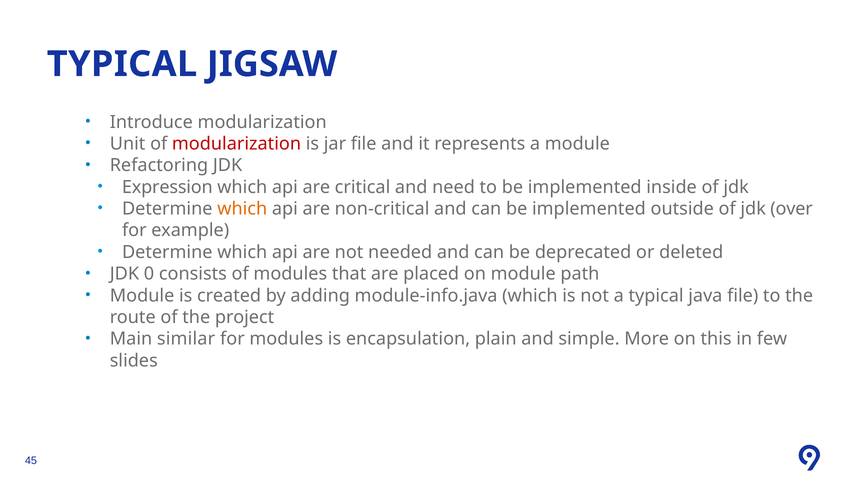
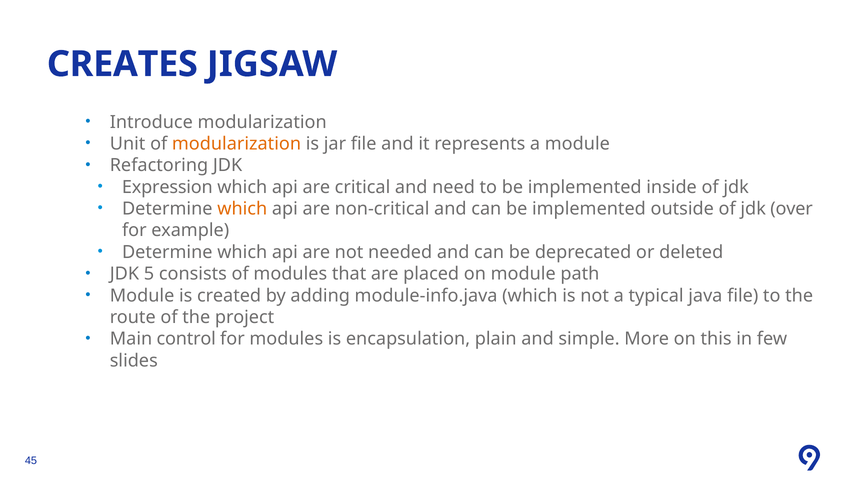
TYPICAL at (122, 64): TYPICAL -> CREATES
modularization at (236, 144) colour: red -> orange
0: 0 -> 5
similar: similar -> control
